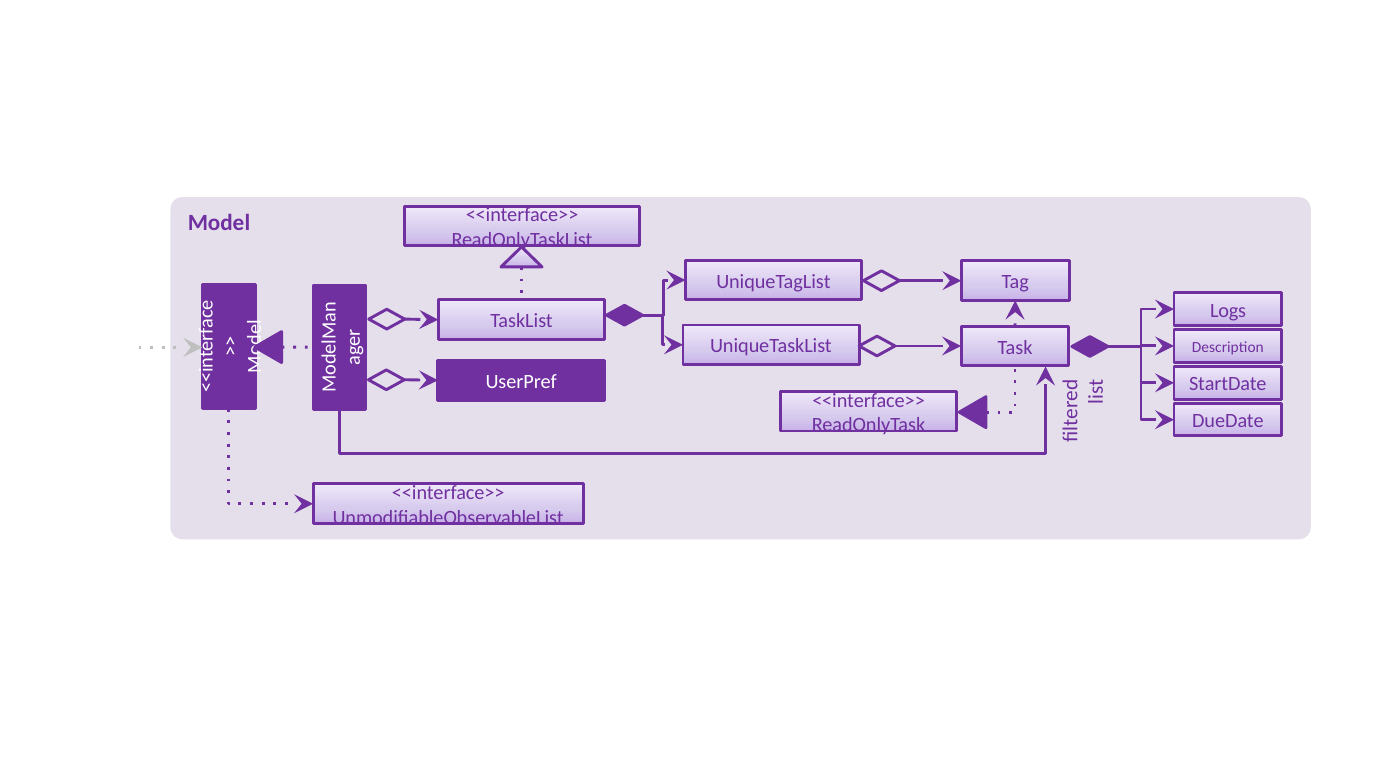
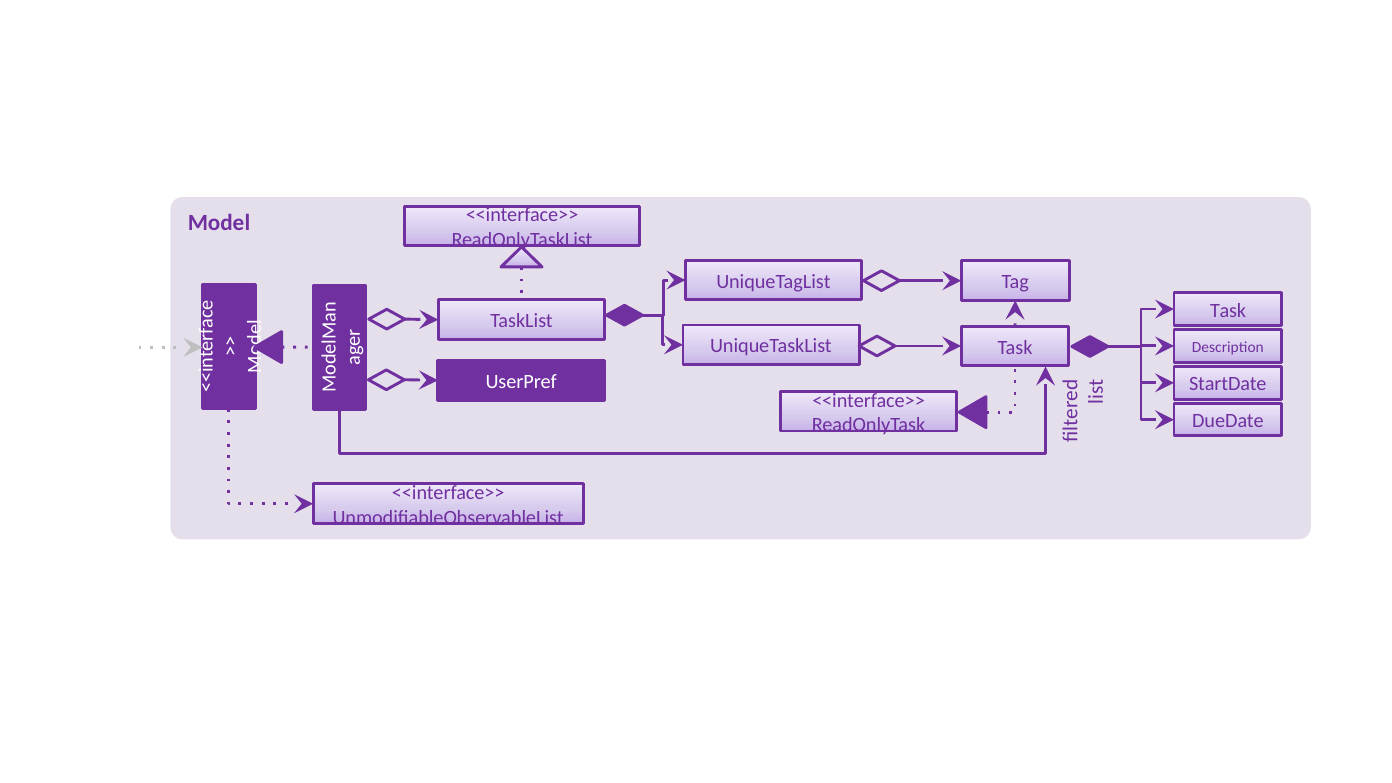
Logs at (1228, 310): Logs -> Task
